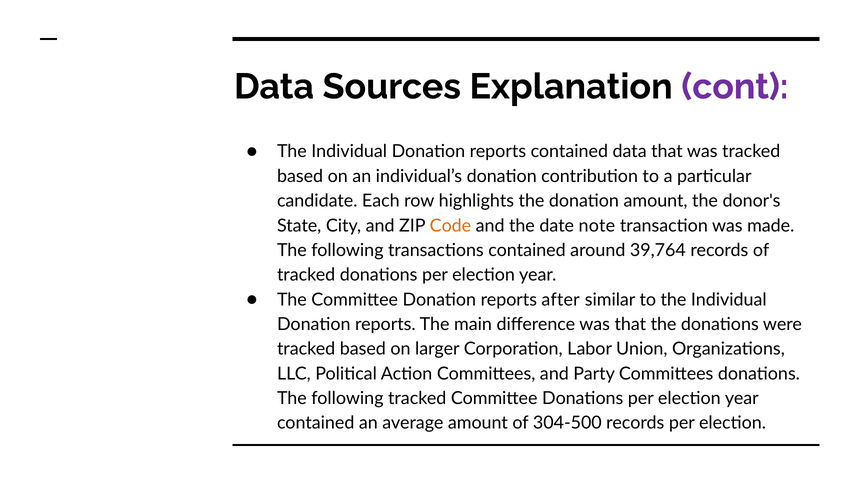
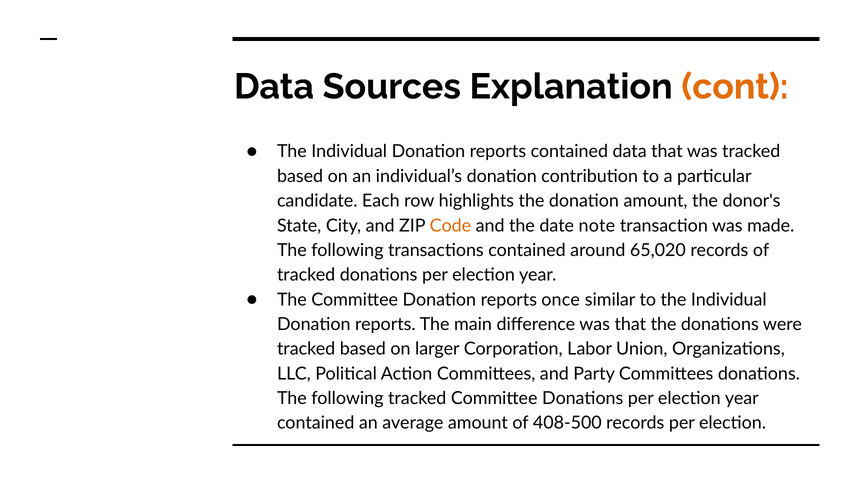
cont colour: purple -> orange
39,764: 39,764 -> 65,020
after: after -> once
304-500: 304-500 -> 408-500
